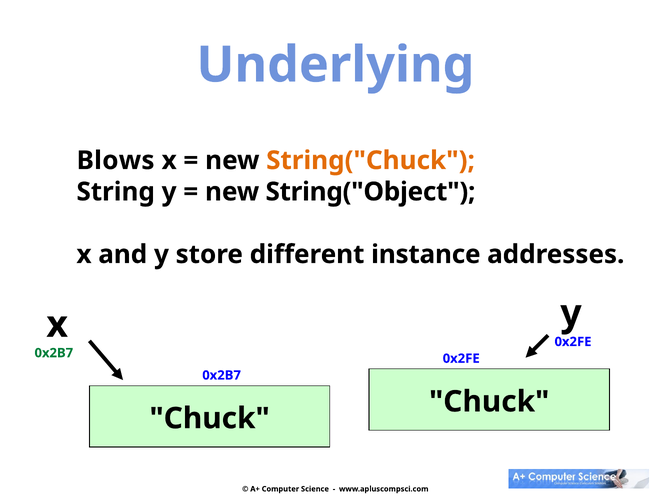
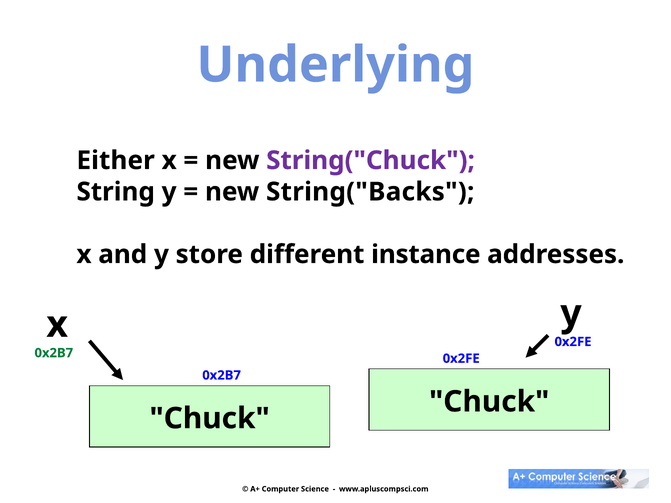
Blows: Blows -> Either
String("Chuck colour: orange -> purple
String("Object: String("Object -> String("Backs
